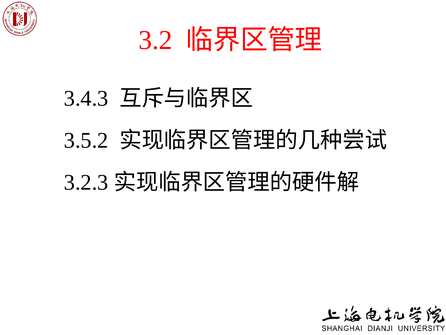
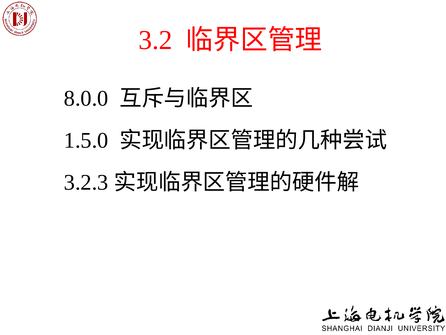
3.4.3: 3.4.3 -> 8.0.0
3.5.2: 3.5.2 -> 1.5.0
